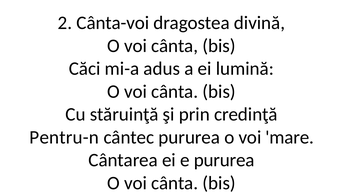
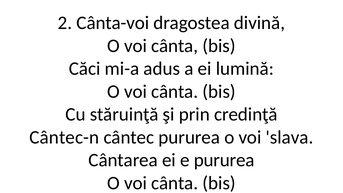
Pentru-n: Pentru-n -> Cântec-n
mare: mare -> slava
